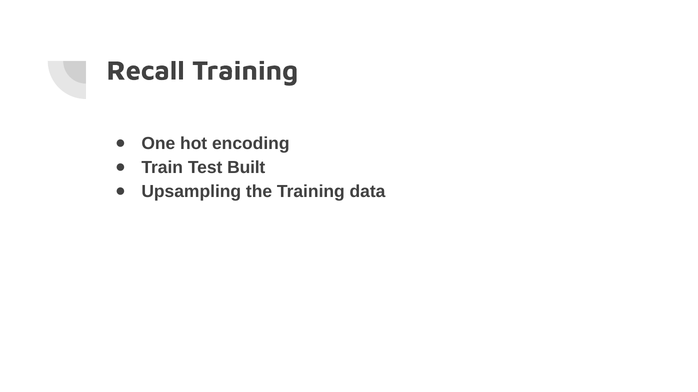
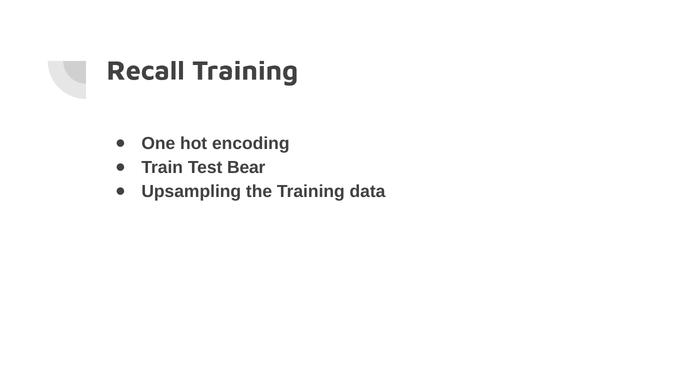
Built: Built -> Bear
